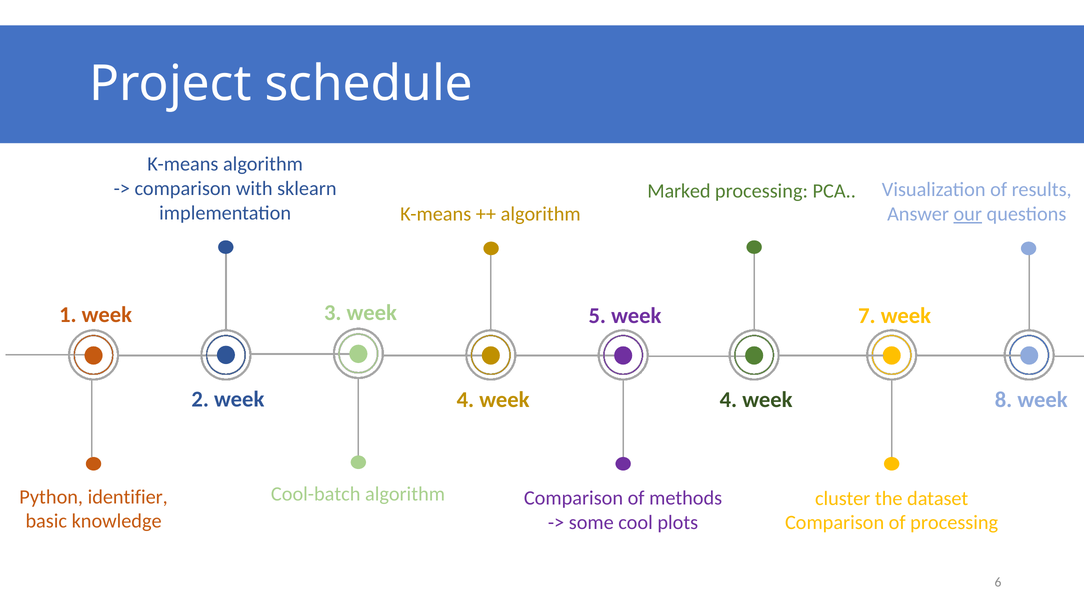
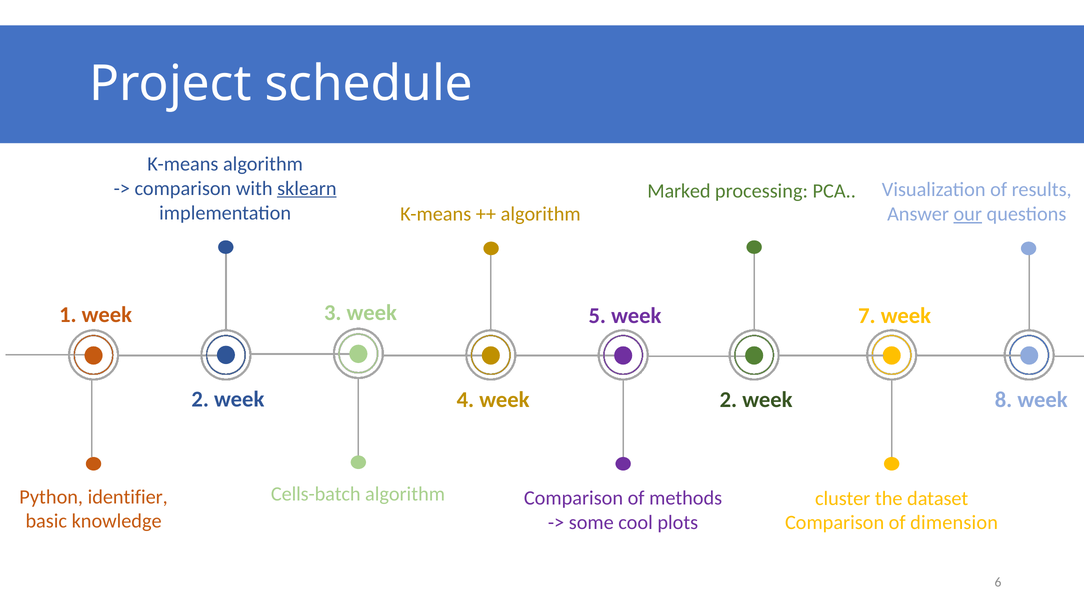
sklearn underline: none -> present
4 week 4: 4 -> 2
Cool-batch: Cool-batch -> Cells-batch
of processing: processing -> dimension
